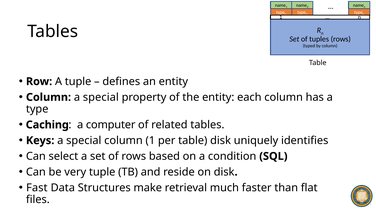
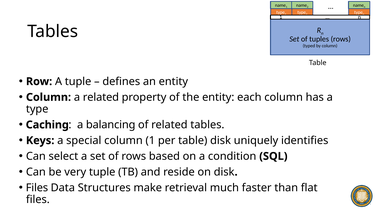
Column a special: special -> related
computer: computer -> balancing
Fast at (37, 188): Fast -> Files
